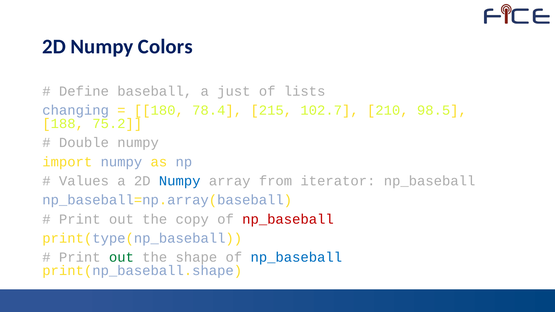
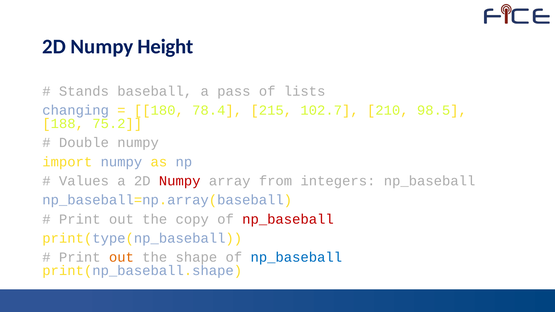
Colors: Colors -> Height
Define: Define -> Stands
just: just -> pass
Numpy at (180, 181) colour: blue -> red
iterator: iterator -> integers
out at (121, 257) colour: green -> orange
